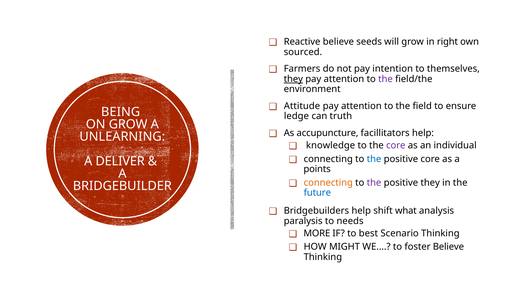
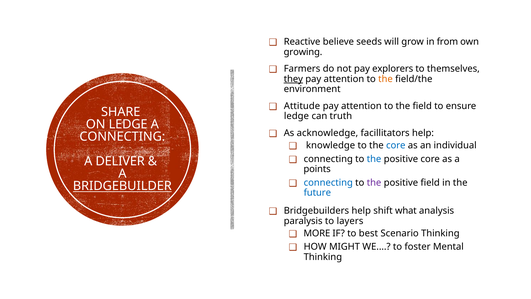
right: right -> from
sourced: sourced -> growing
intention: intention -> explorers
the at (385, 79) colour: purple -> orange
BEING: BEING -> SHARE
ON GROW: GROW -> LEDGE
accupuncture: accupuncture -> acknowledge
UNLEARNING at (122, 136): UNLEARNING -> CONNECTING
core at (396, 145) colour: purple -> blue
connecting at (328, 182) colour: orange -> blue
positive they: they -> field
BRIDGEBUILDER underline: none -> present
needs: needs -> layers
foster Believe: Believe -> Mental
